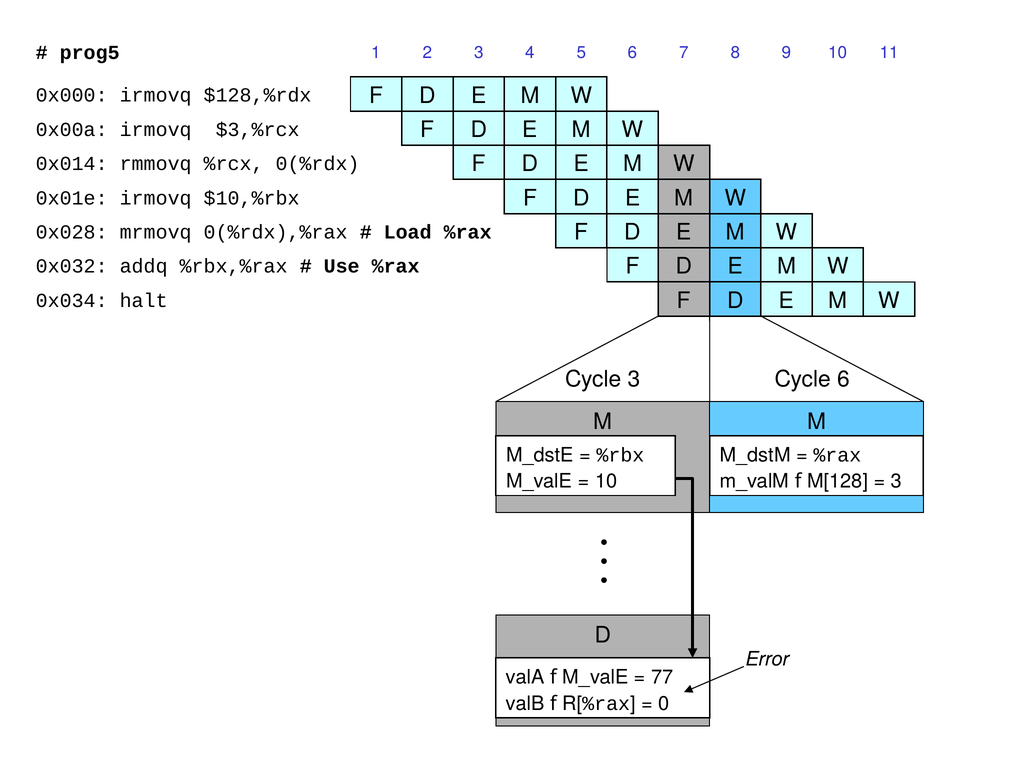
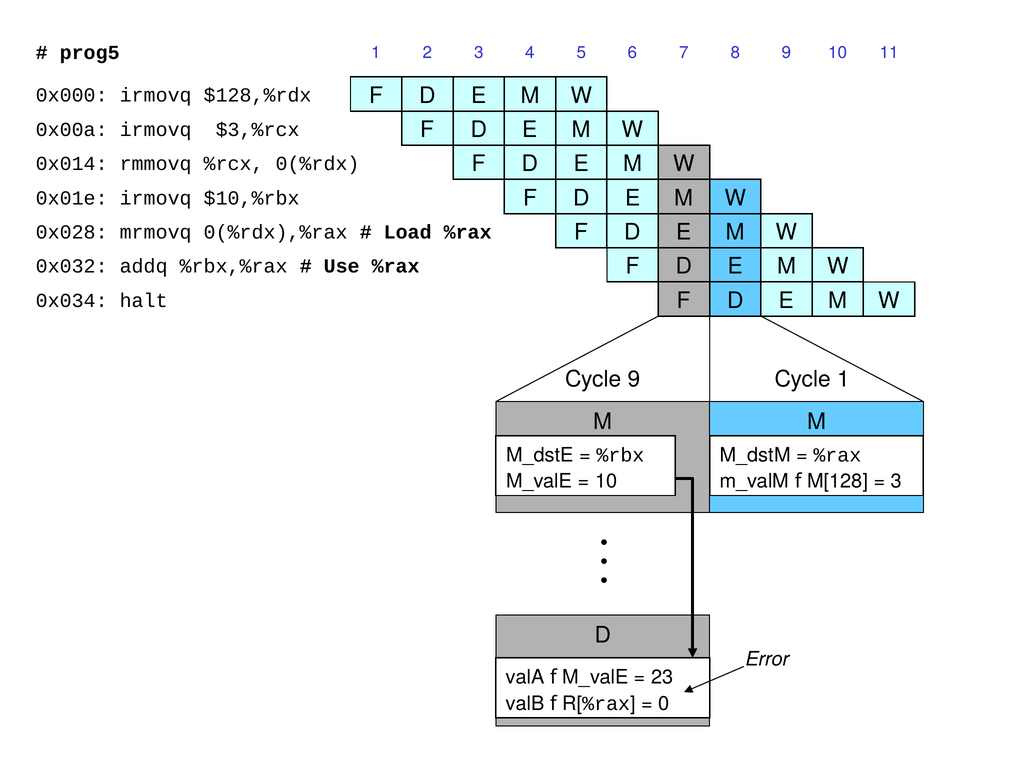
Cycle 3: 3 -> 9
Cycle 6: 6 -> 1
77: 77 -> 23
